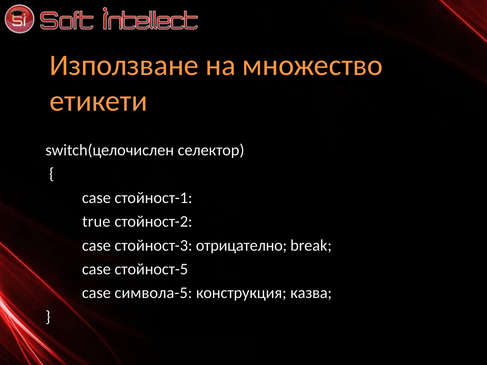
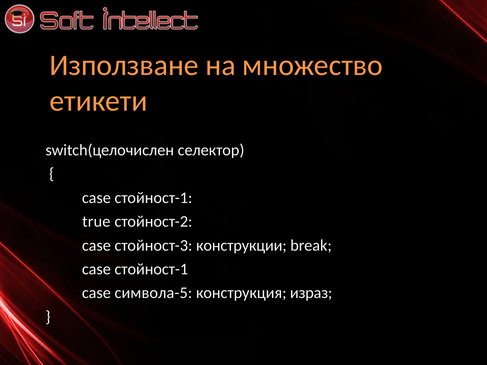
отрицателно: отрицателно -> конструкции
стойност-5 at (151, 269): стойност-5 -> стойност-1
казва: казва -> израз
